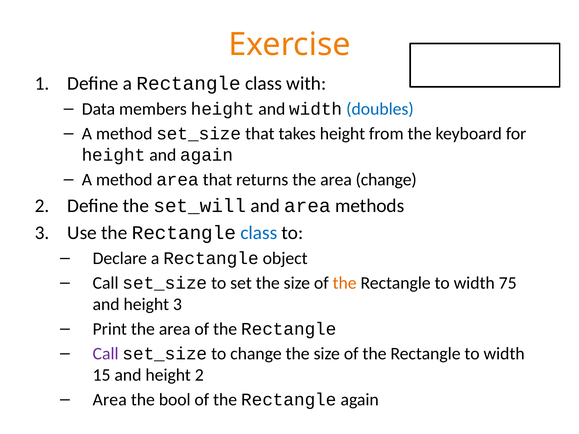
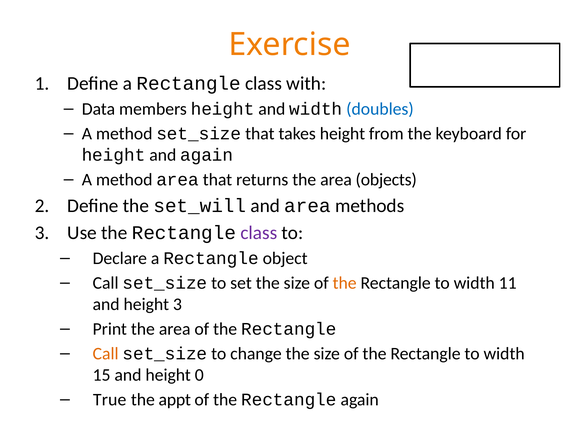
area change: change -> objects
class at (259, 233) colour: blue -> purple
75: 75 -> 11
Call at (106, 354) colour: purple -> orange
height 2: 2 -> 0
Area at (110, 400): Area -> True
bool: bool -> appt
